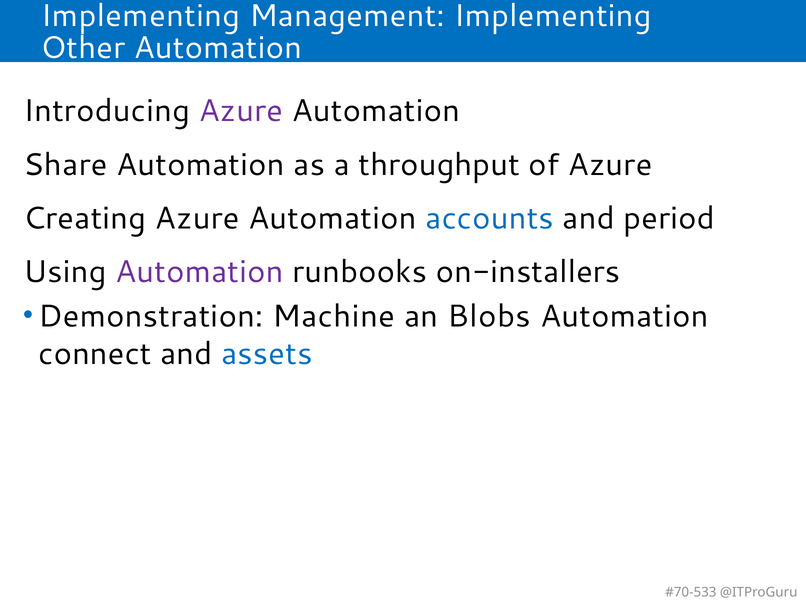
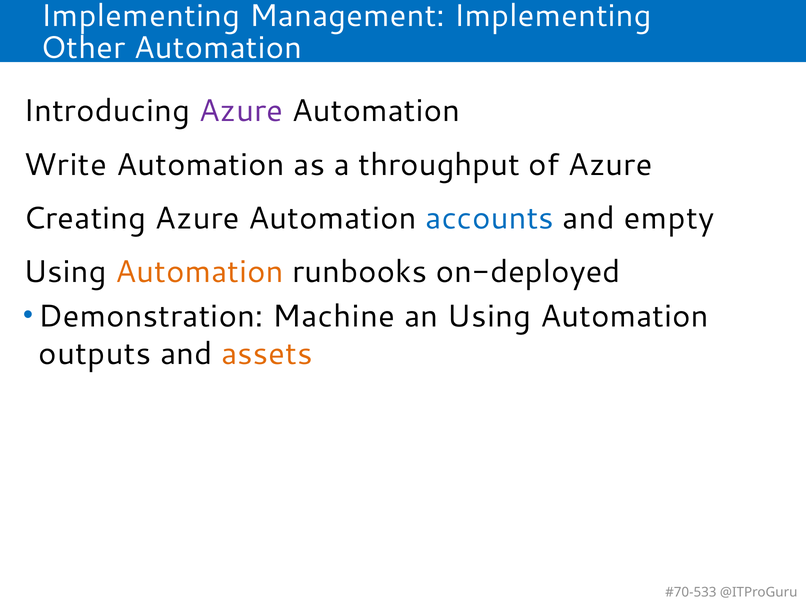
Share: Share -> Write
period: period -> empty
Automation at (199, 272) colour: purple -> orange
on-installers: on-installers -> on-deployed
an Blobs: Blobs -> Using
connect: connect -> outputs
assets colour: blue -> orange
